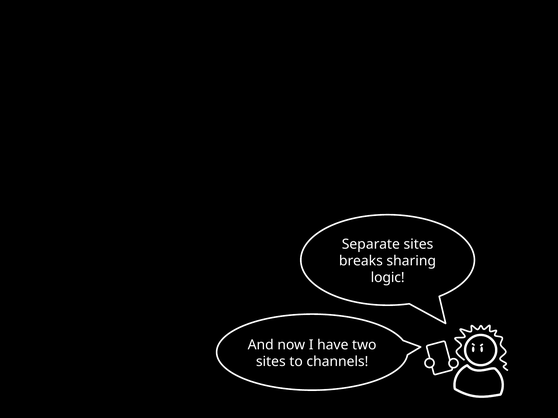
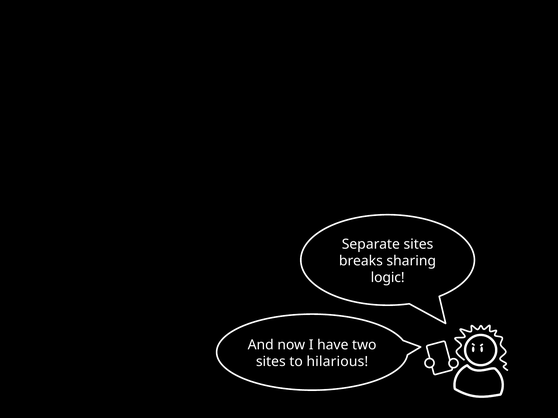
channels: channels -> hilarious
